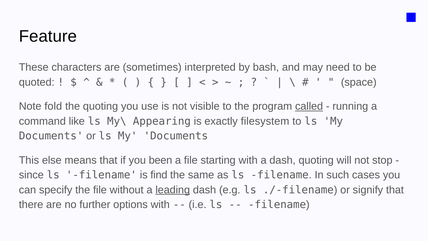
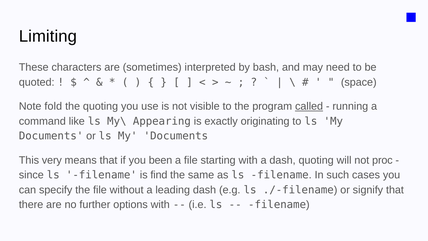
Feature: Feature -> Limiting
filesystem: filesystem -> originating
else: else -> very
stop: stop -> proc
leading underline: present -> none
